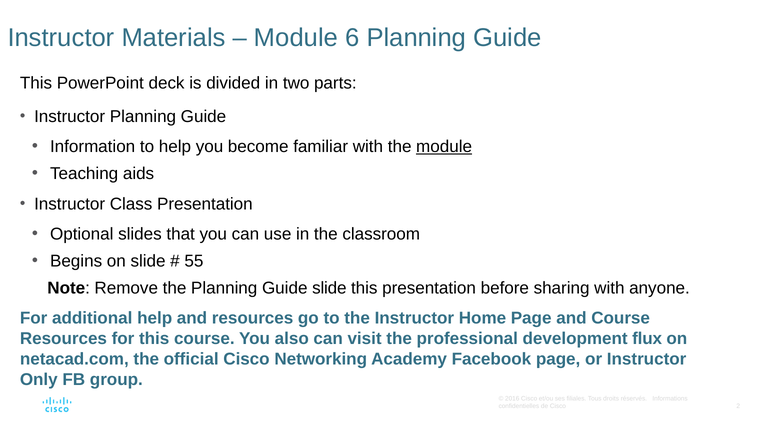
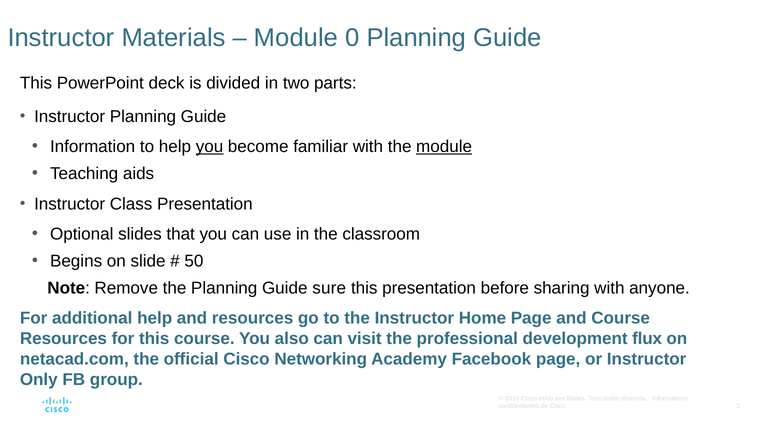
6: 6 -> 0
you at (210, 147) underline: none -> present
55: 55 -> 50
Guide slide: slide -> sure
